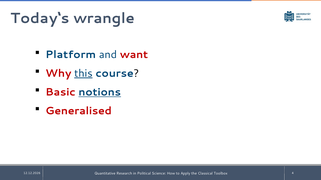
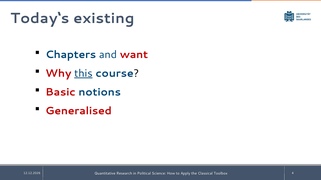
wrangle: wrangle -> existing
Platform: Platform -> Chapters
notions underline: present -> none
